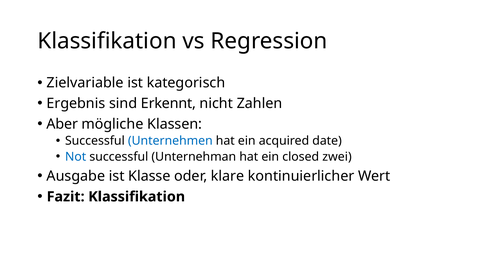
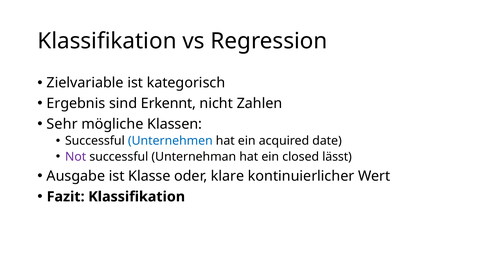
Aber: Aber -> Sehr
Not colour: blue -> purple
zwei: zwei -> lässt
